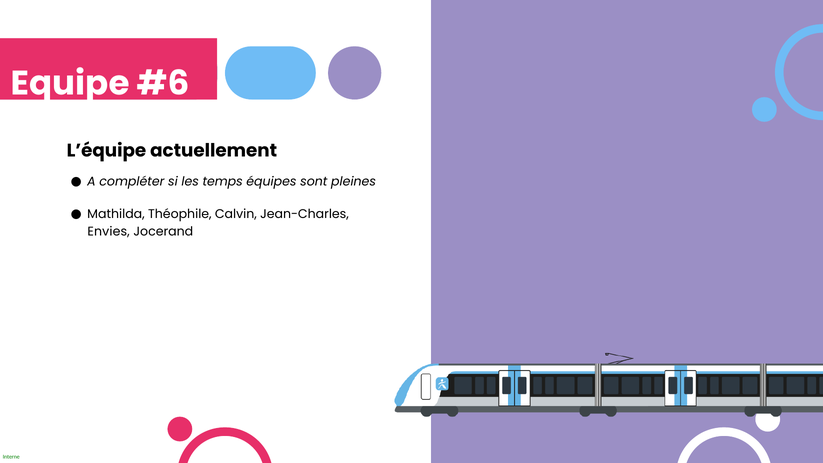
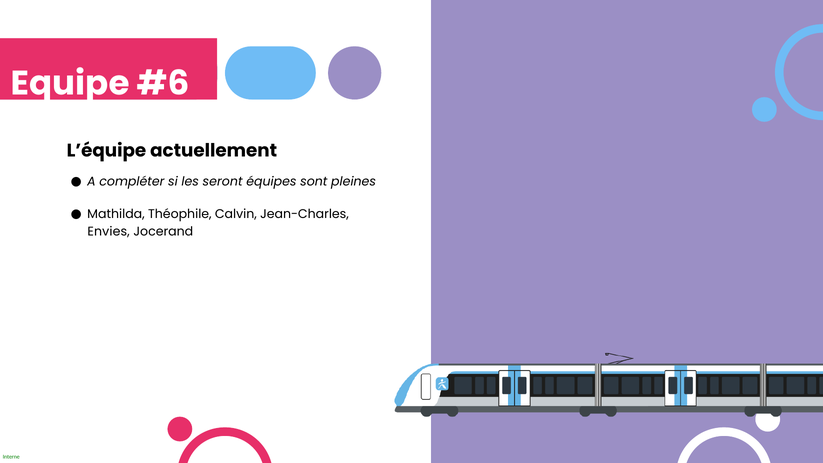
temps: temps -> seront
